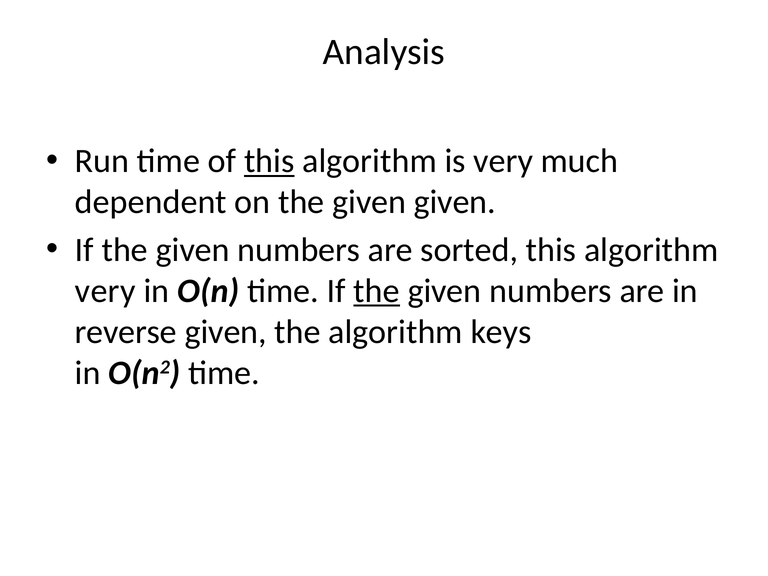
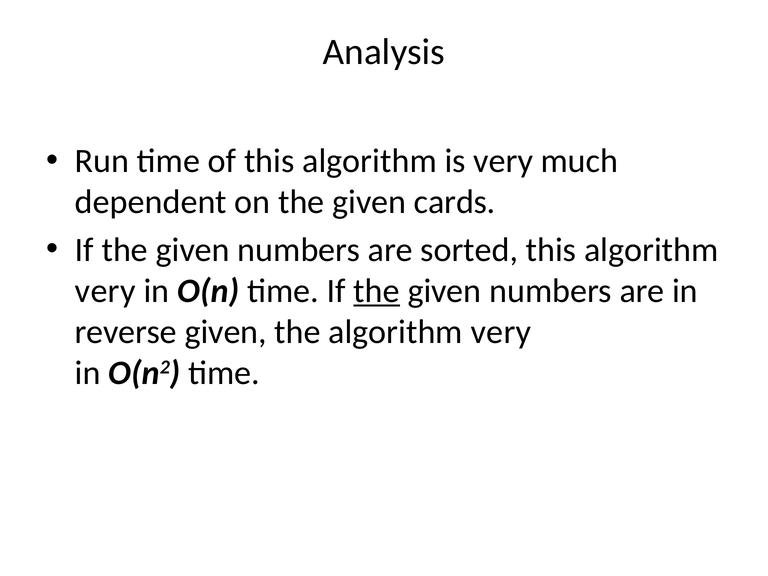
this at (269, 161) underline: present -> none
given given: given -> cards
the algorithm keys: keys -> very
